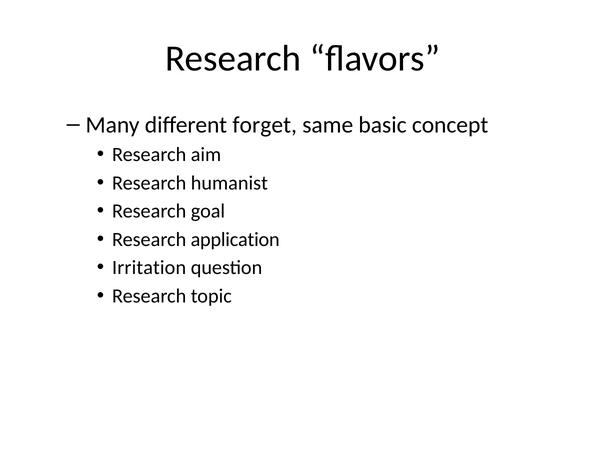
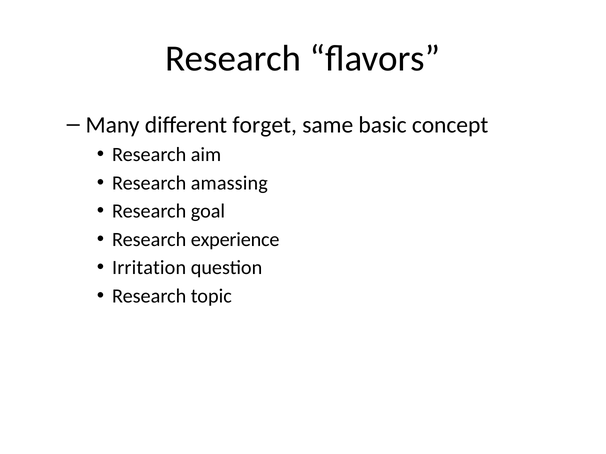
humanist: humanist -> amassing
application: application -> experience
